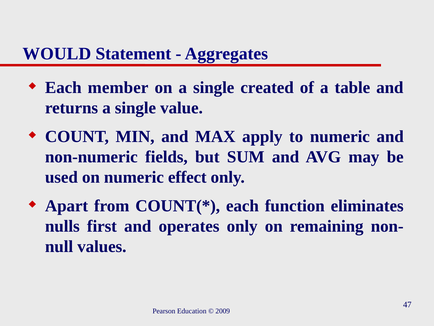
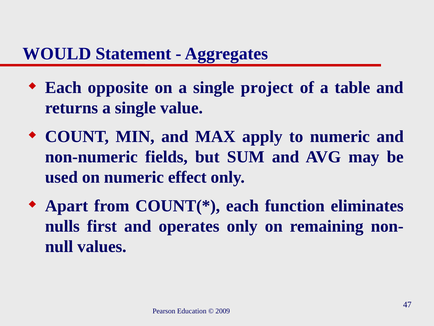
member: member -> opposite
created: created -> project
